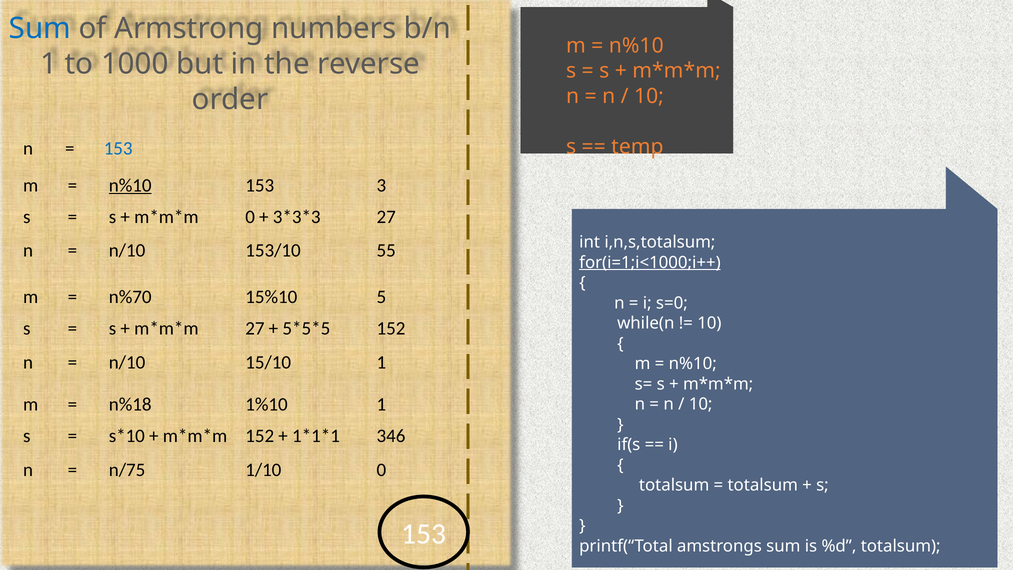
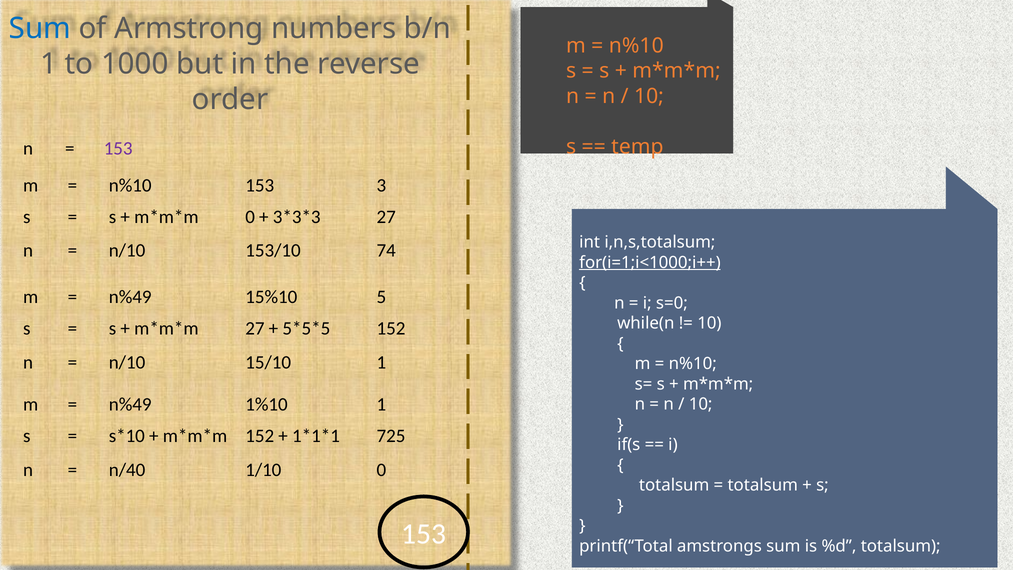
153 at (118, 148) colour: blue -> purple
n%10 at (130, 185) underline: present -> none
55: 55 -> 74
n%70 at (130, 297): n%70 -> n%49
n%18 at (130, 404): n%18 -> n%49
346: 346 -> 725
n/75: n/75 -> n/40
